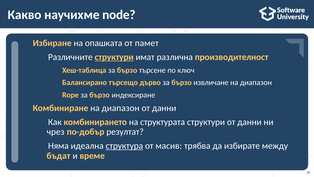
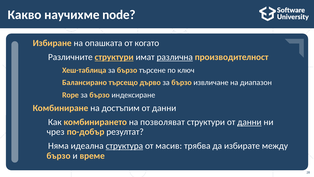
памет: памет -> когато
различна underline: none -> present
диапазон at (121, 108): диапазон -> достъпим
структурата: структурата -> позволяват
данни at (249, 122) underline: none -> present
бъдат at (58, 155): бъдат -> бързо
